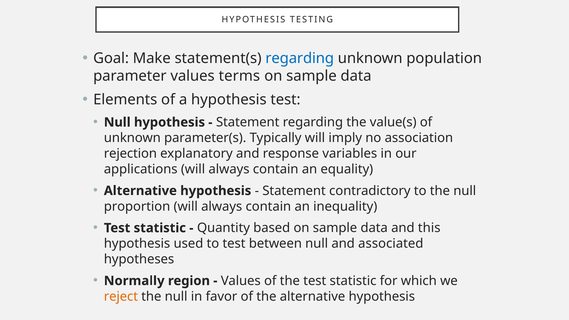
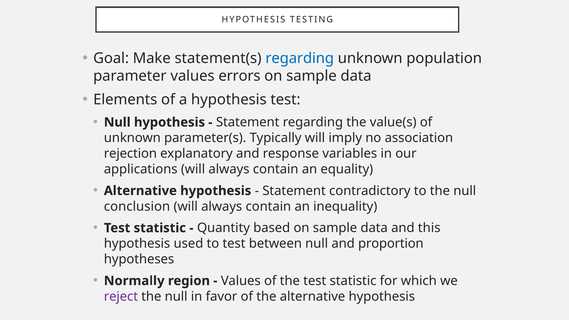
terms: terms -> errors
proportion: proportion -> conclusion
associated: associated -> proportion
reject colour: orange -> purple
